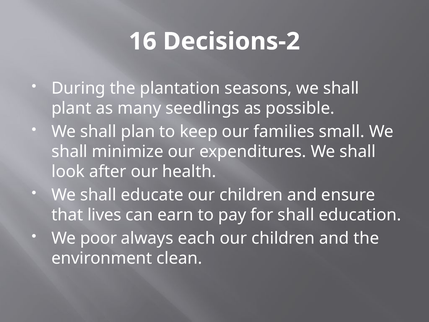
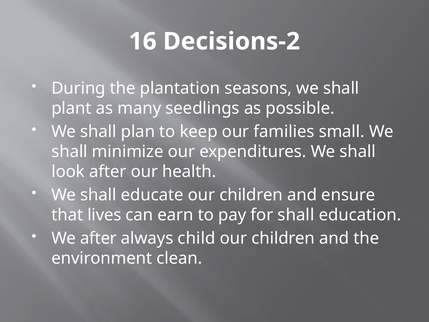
We poor: poor -> after
each: each -> child
